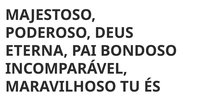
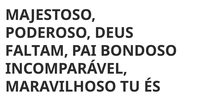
ETERNA: ETERNA -> FALTAM
